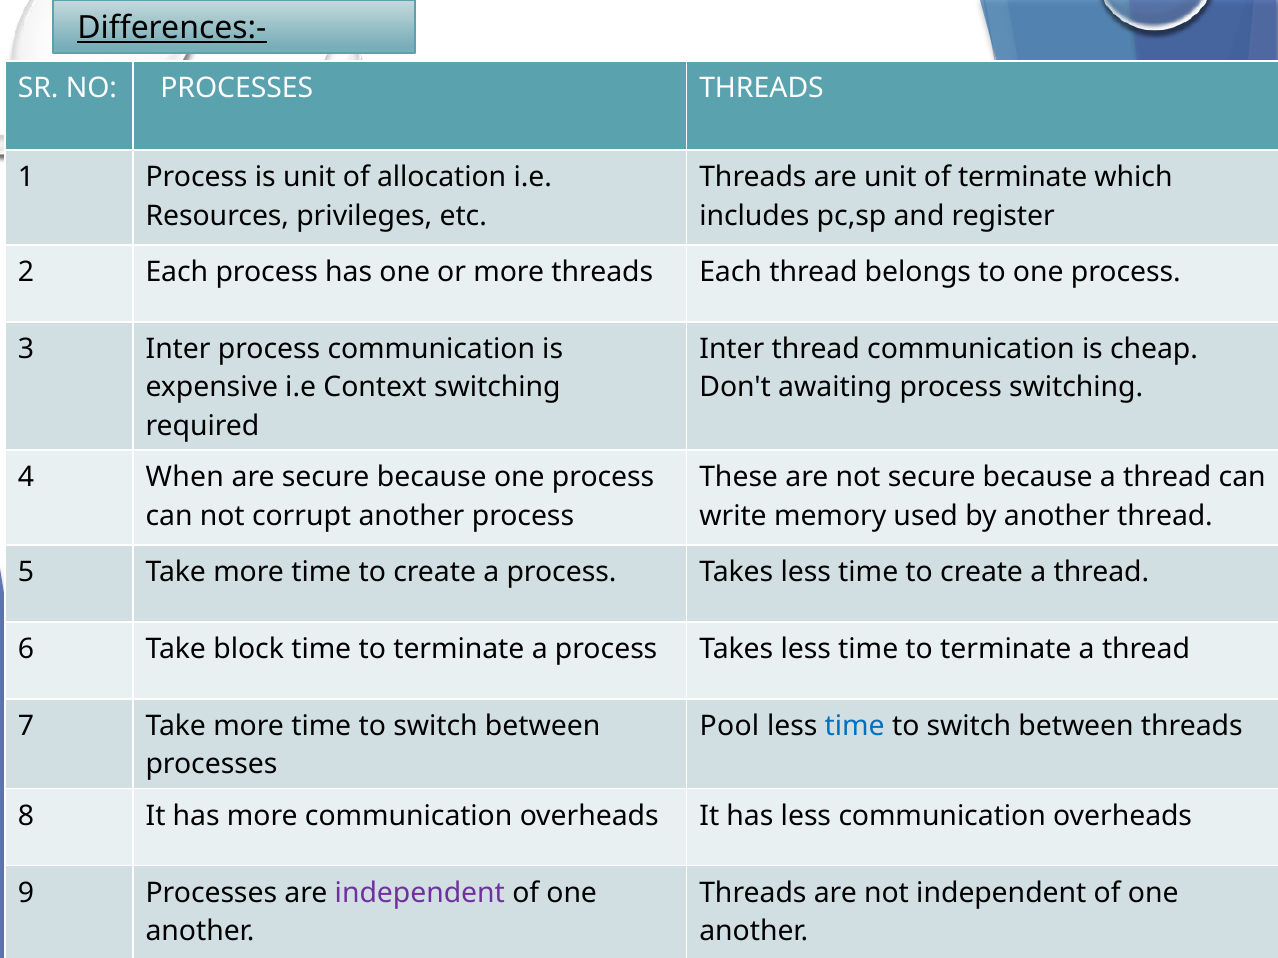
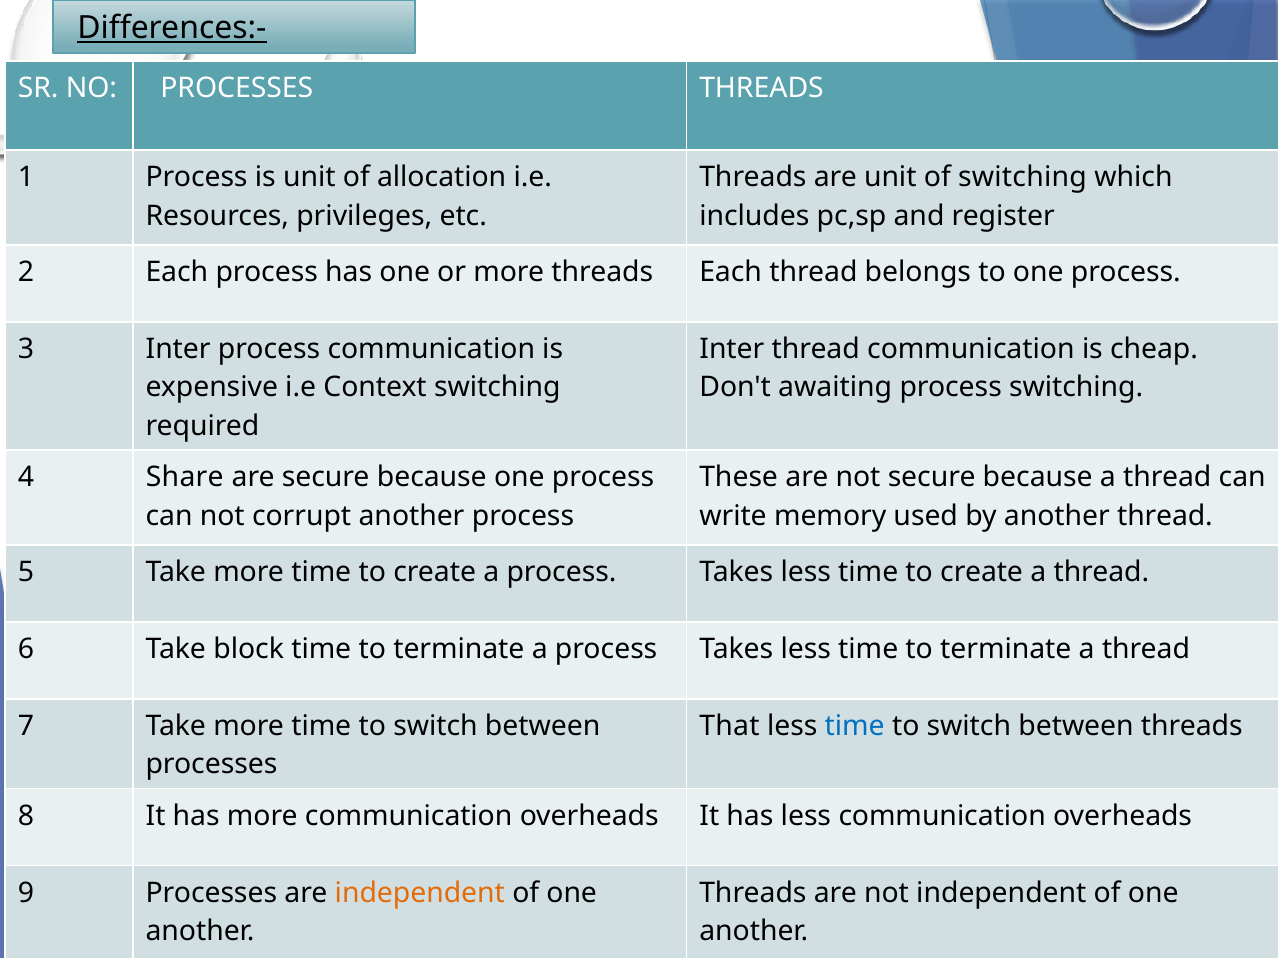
of terminate: terminate -> switching
When: When -> Share
Pool: Pool -> That
independent at (420, 893) colour: purple -> orange
